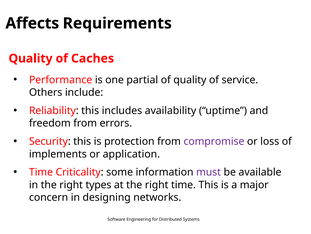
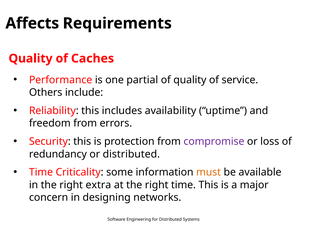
implements: implements -> redundancy
or application: application -> distributed
must colour: purple -> orange
types: types -> extra
